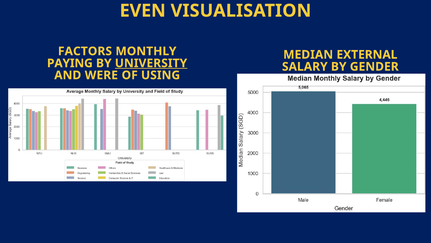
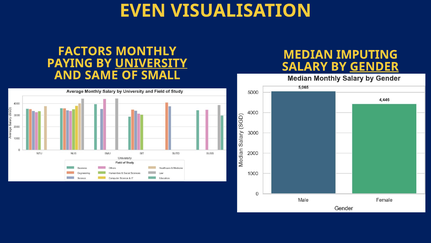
EXTERNAL: EXTERNAL -> IMPUTING
GENDER underline: none -> present
WERE: WERE -> SAME
USING: USING -> SMALL
